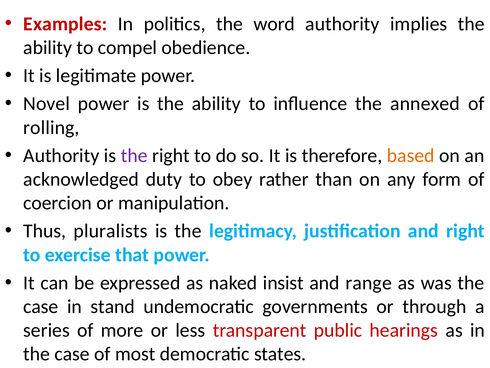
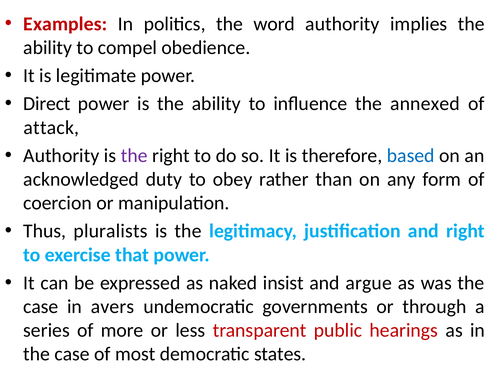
Novel: Novel -> Direct
rolling: rolling -> attack
based colour: orange -> blue
range: range -> argue
stand: stand -> avers
